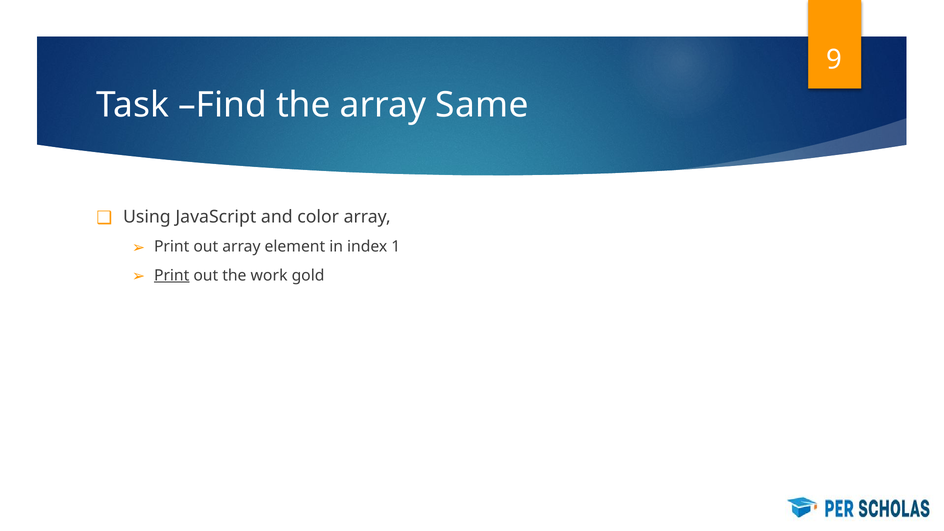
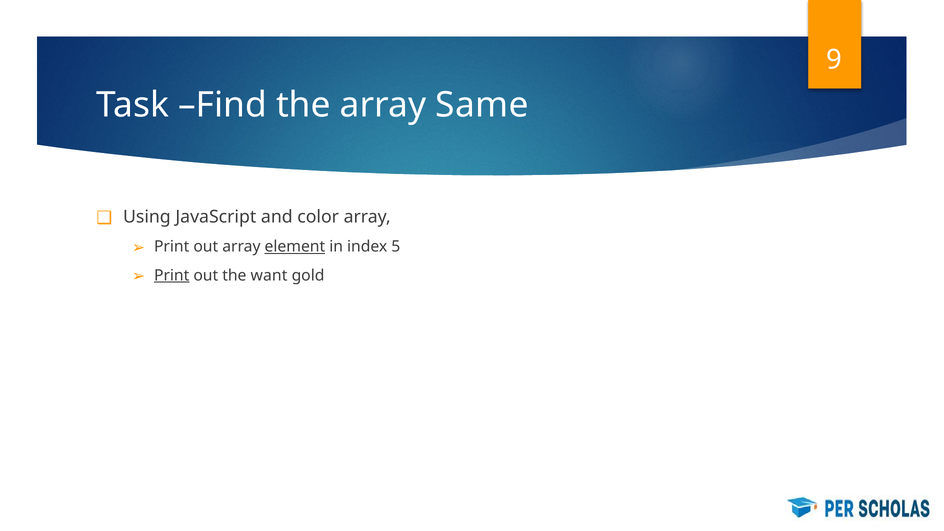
element underline: none -> present
1: 1 -> 5
work: work -> want
